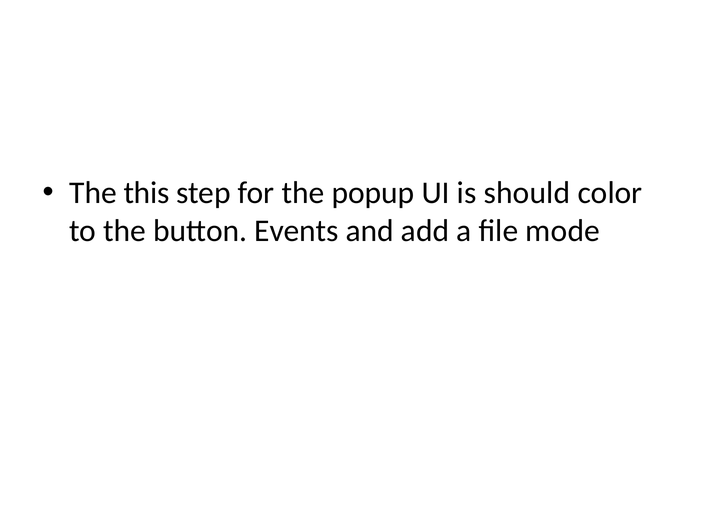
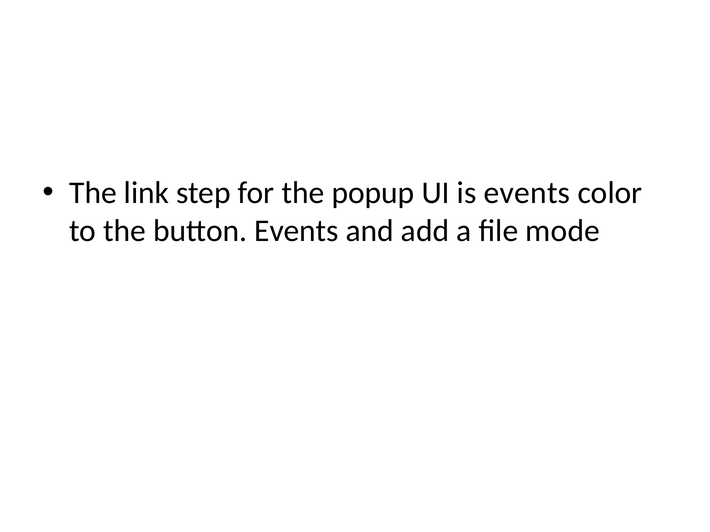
this: this -> link
is should: should -> events
